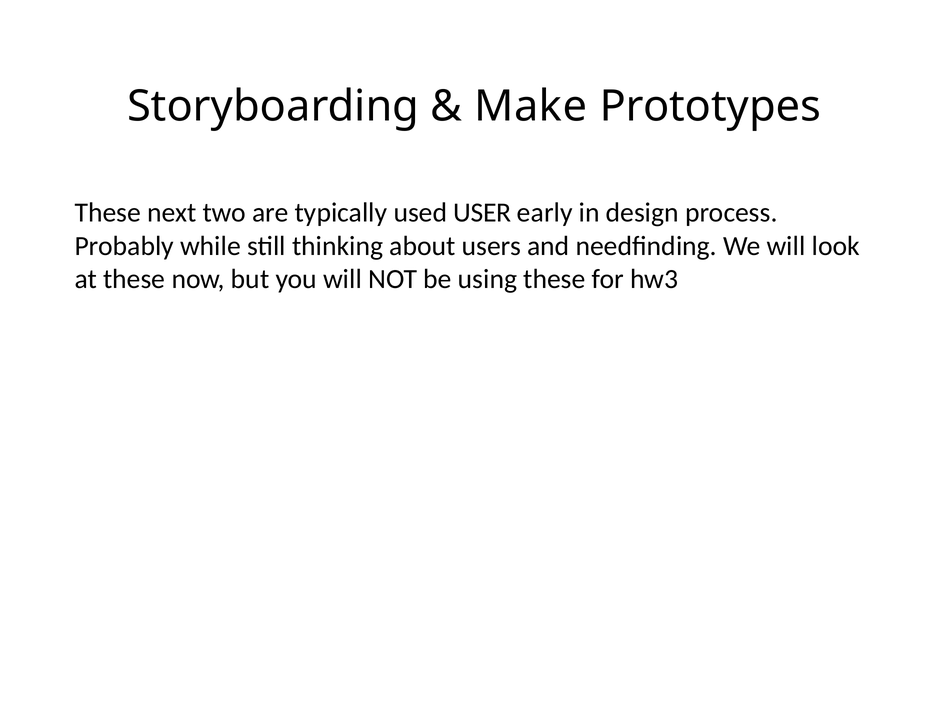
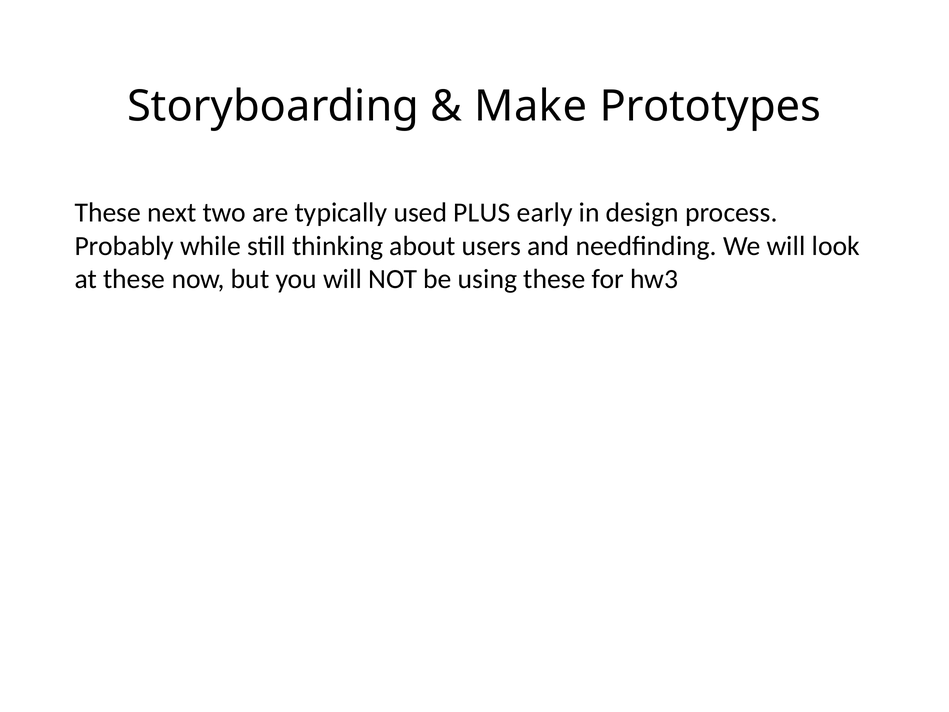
USER: USER -> PLUS
